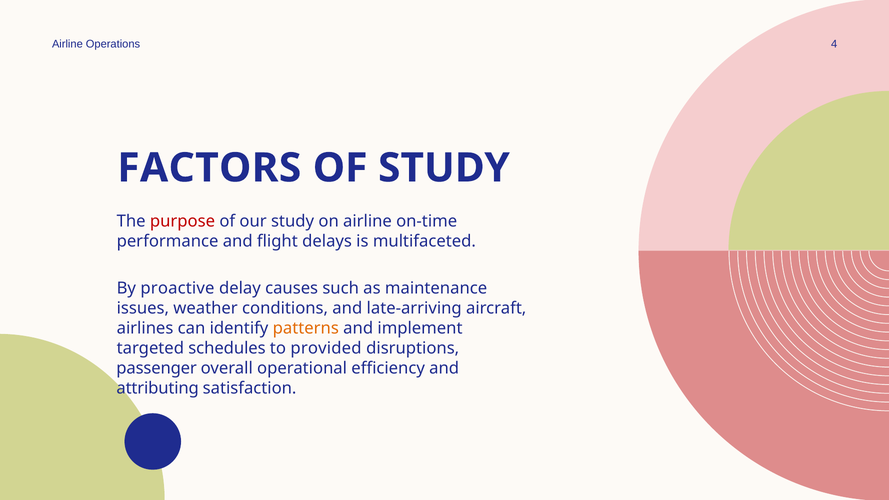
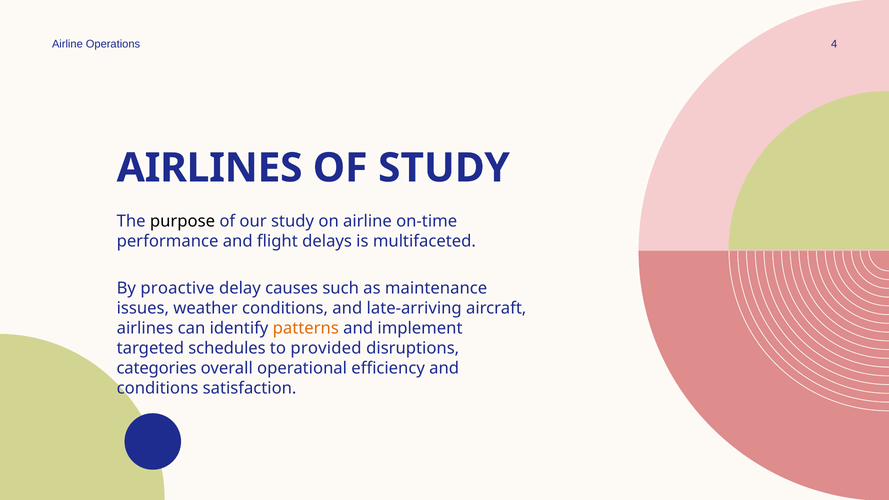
FACTORS at (209, 168): FACTORS -> AIRLINES
purpose colour: red -> black
passenger: passenger -> categories
attributing at (158, 388): attributing -> conditions
